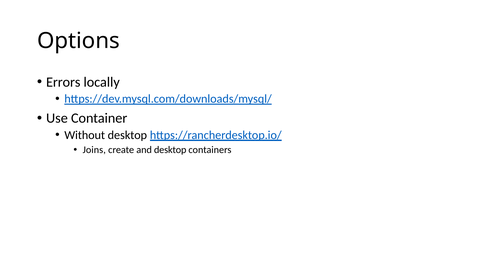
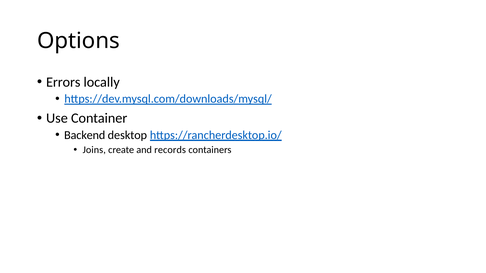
Without: Without -> Backend
and desktop: desktop -> records
